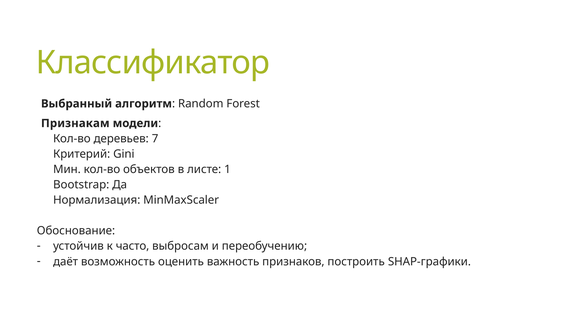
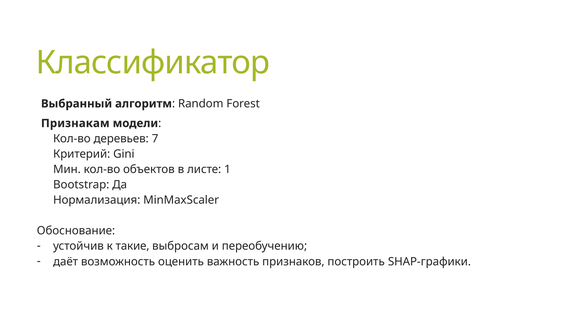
часто: часто -> такие
